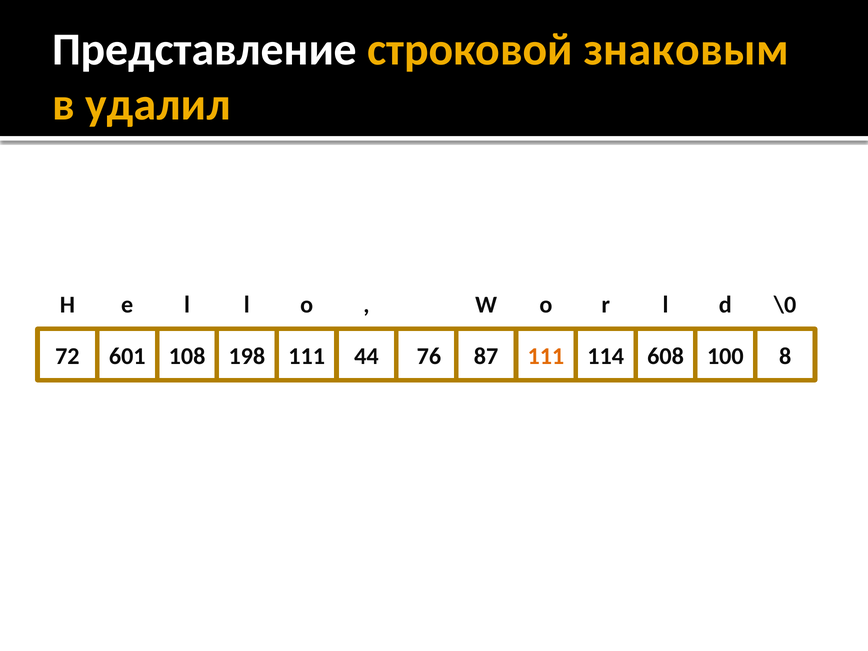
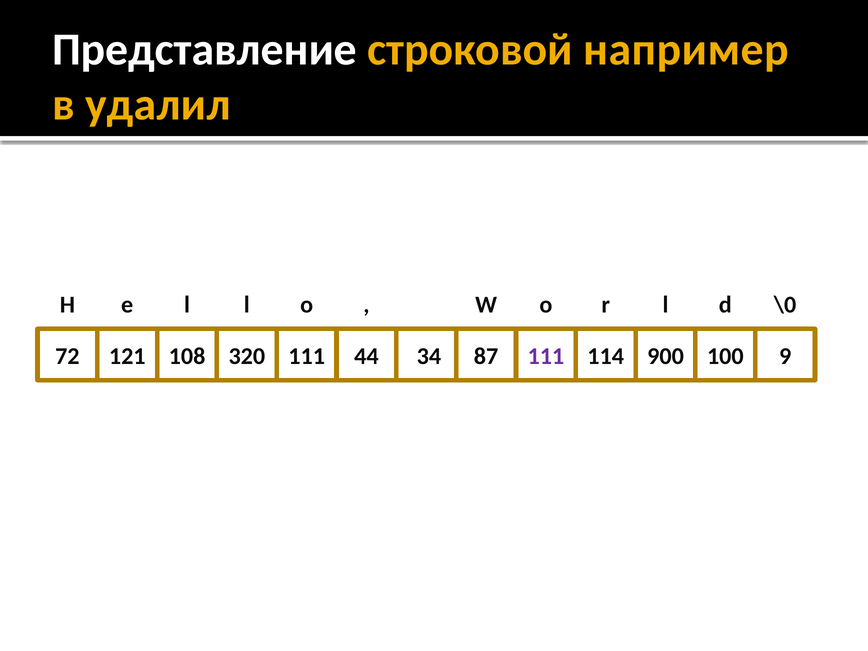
знаковым: знаковым -> например
601: 601 -> 121
198: 198 -> 320
76: 76 -> 34
111 at (546, 356) colour: orange -> purple
608: 608 -> 900
8: 8 -> 9
